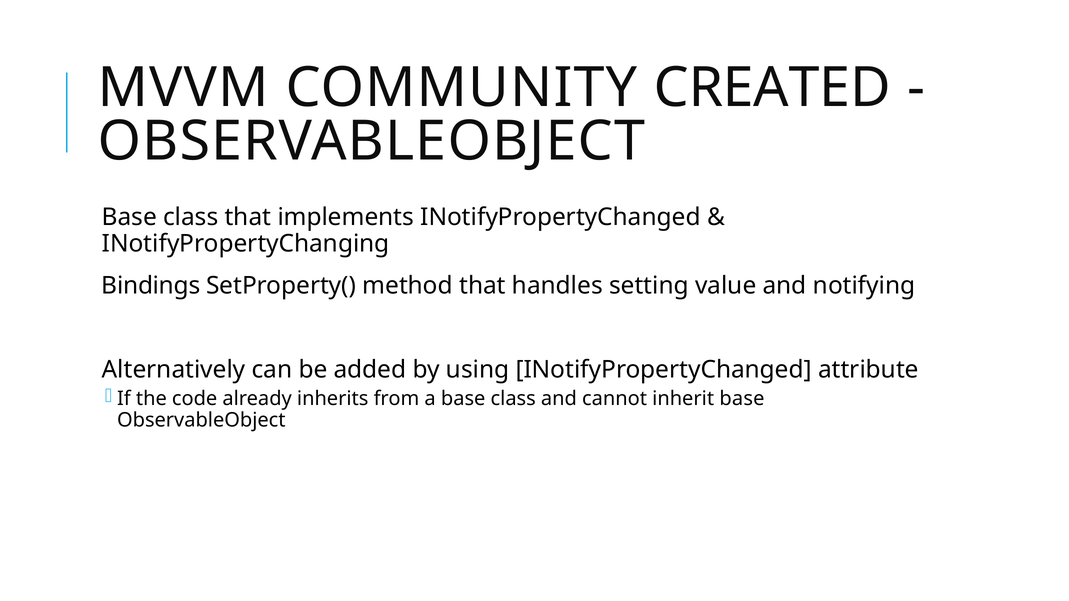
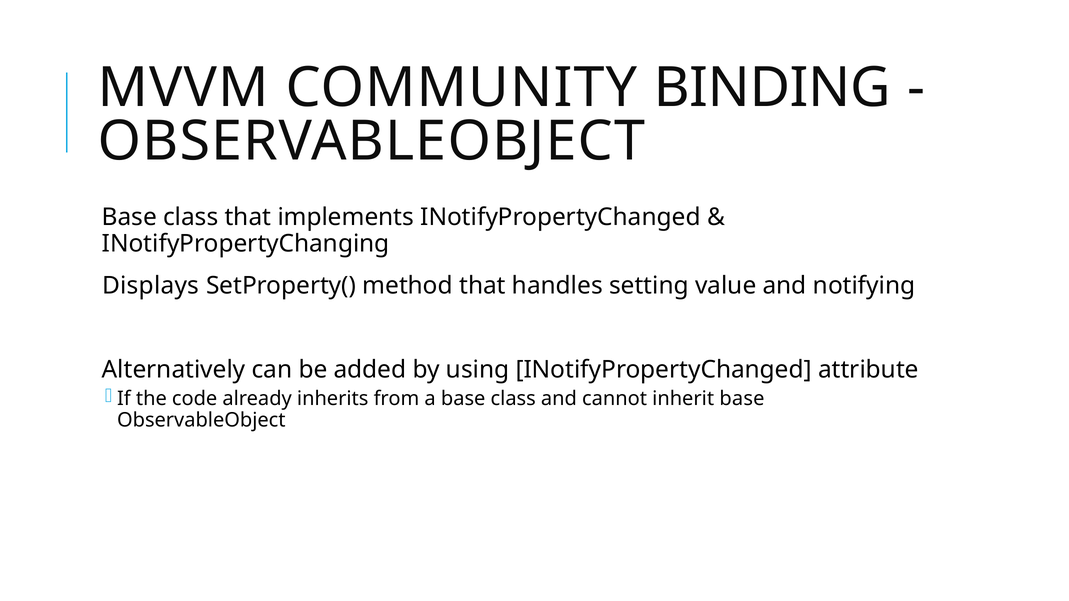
CREATED: CREATED -> BINDING
Bindings: Bindings -> Displays
